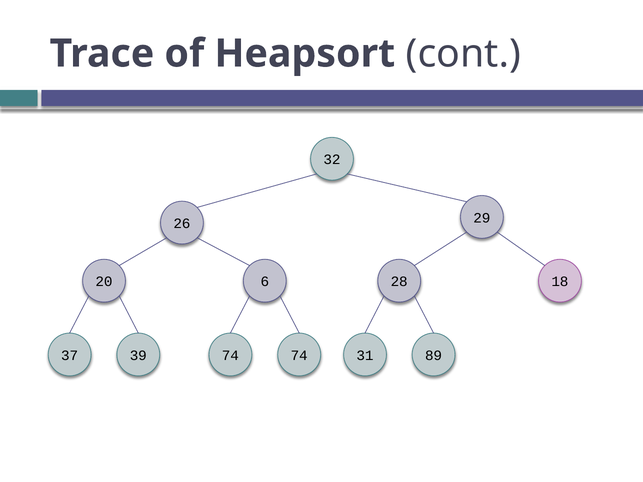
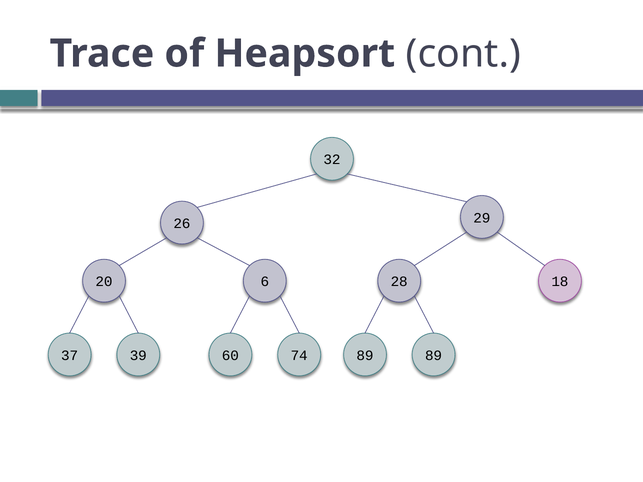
39 74: 74 -> 60
74 31: 31 -> 89
